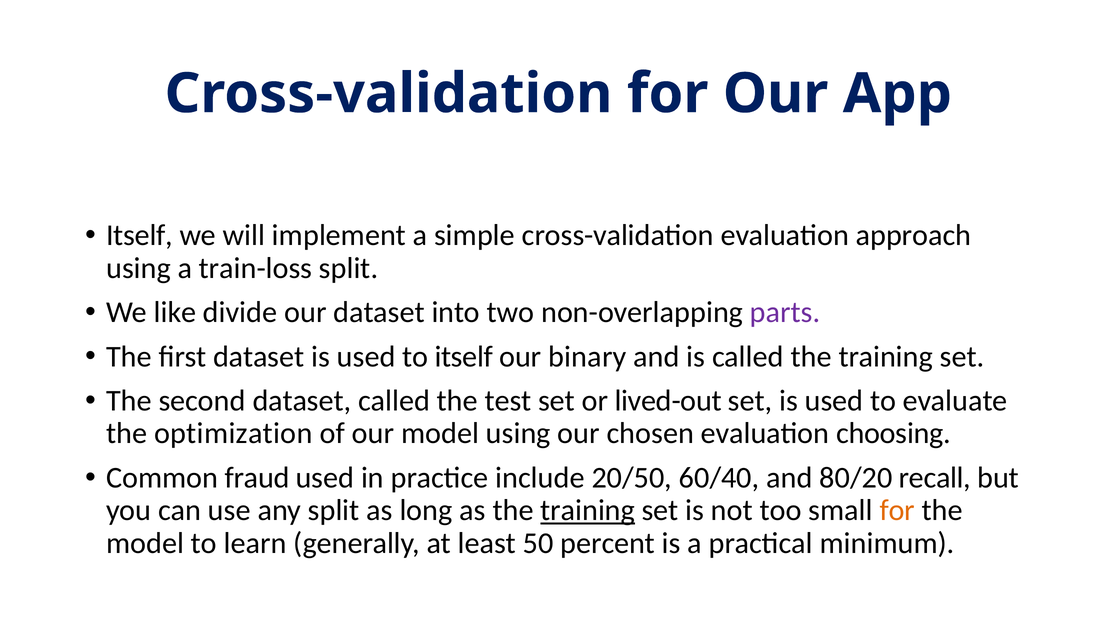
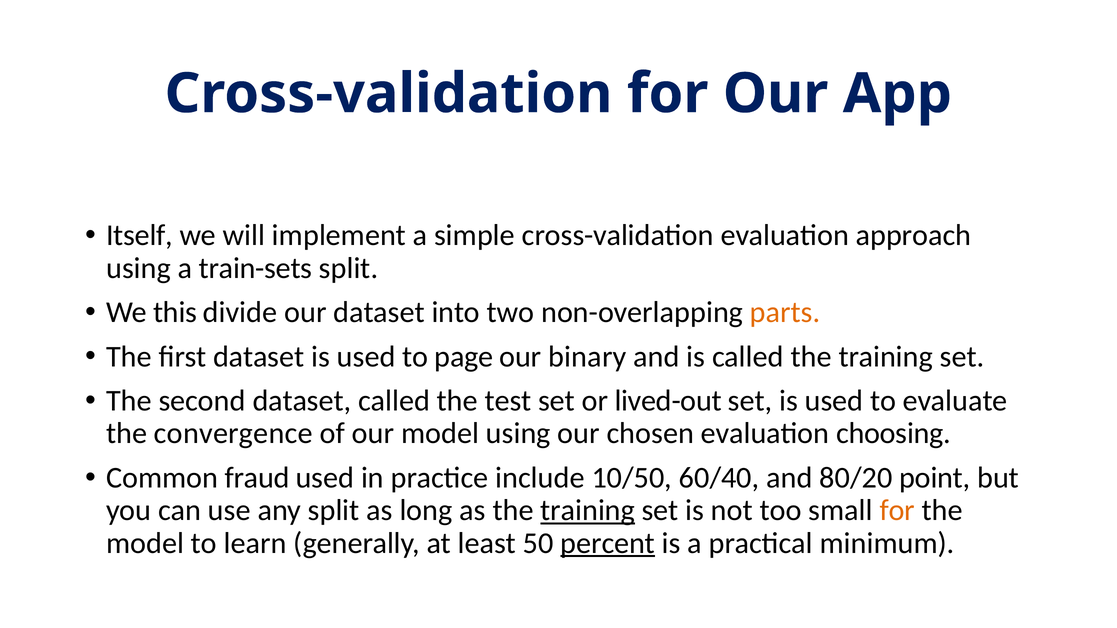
train-loss: train-loss -> train-sets
like: like -> this
parts colour: purple -> orange
to itself: itself -> page
optimization: optimization -> convergence
20/50: 20/50 -> 10/50
recall: recall -> point
percent underline: none -> present
